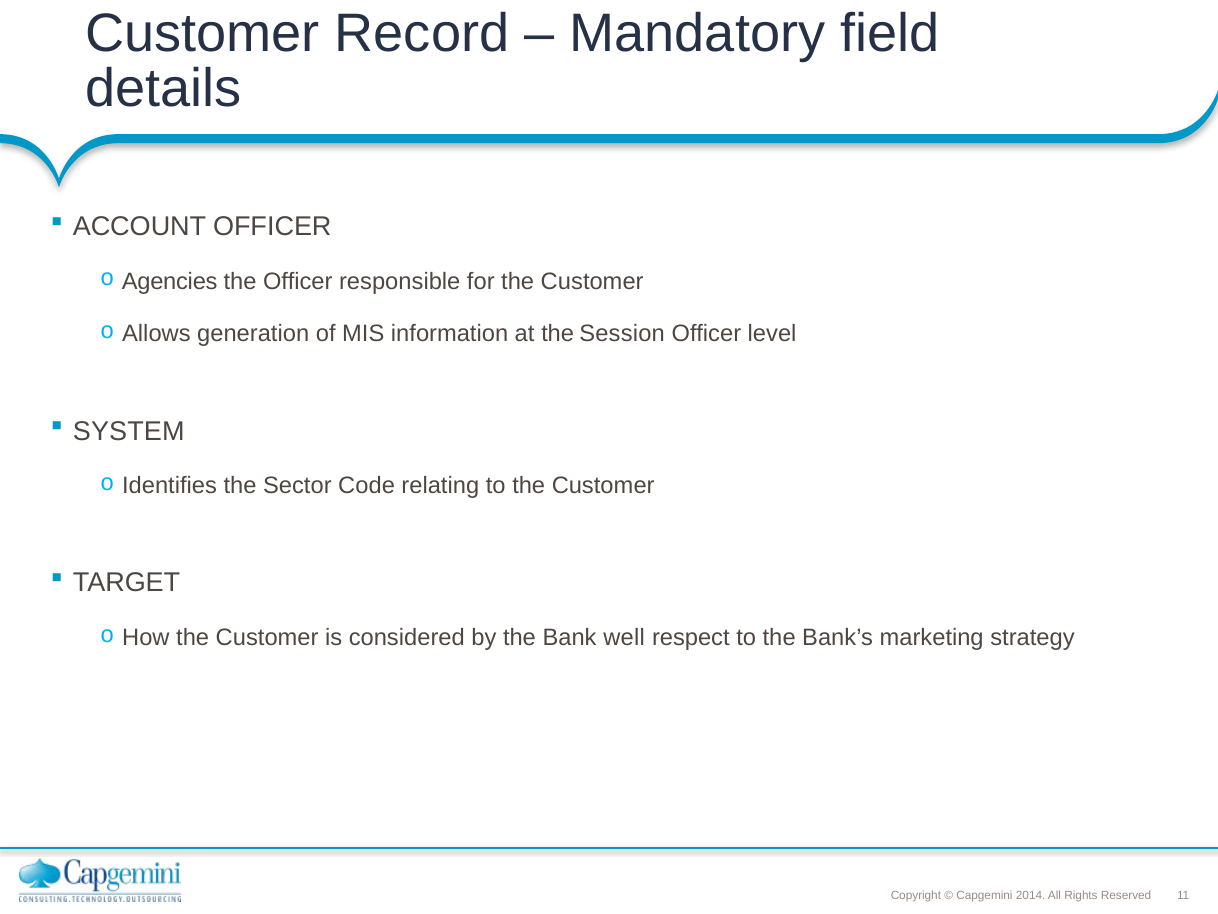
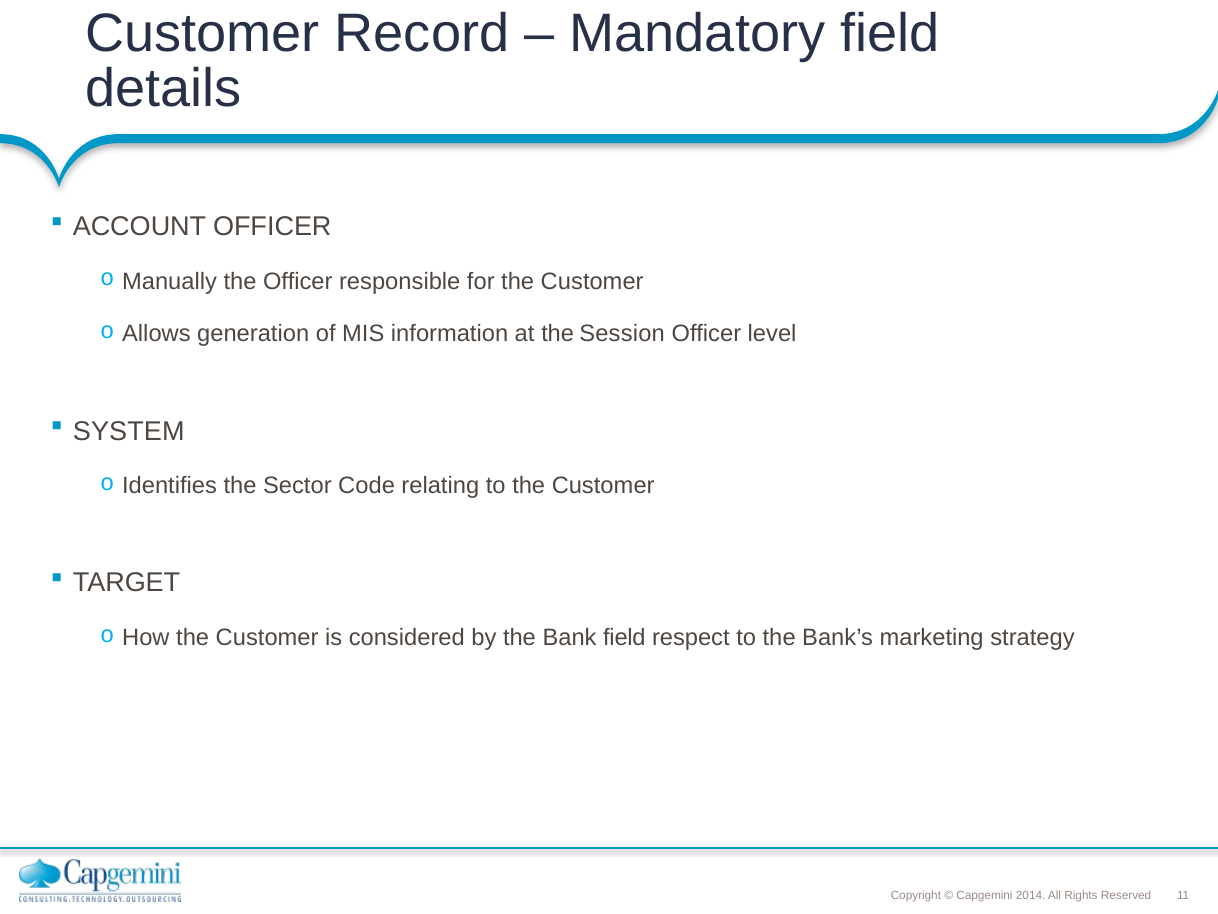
Agencies: Agencies -> Manually
Bank well: well -> field
